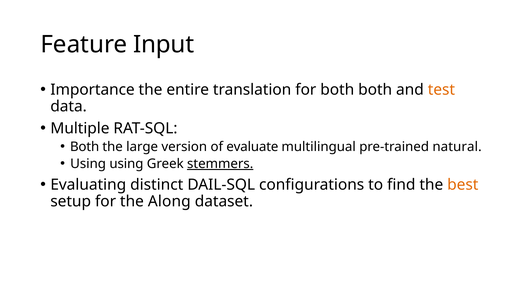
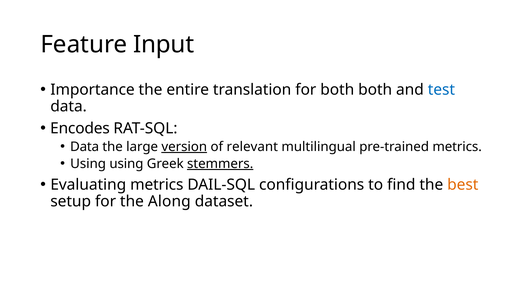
test colour: orange -> blue
Multiple: Multiple -> Encodes
Both at (85, 147): Both -> Data
version underline: none -> present
evaluate: evaluate -> relevant
pre-trained natural: natural -> metrics
Evaluating distinct: distinct -> metrics
